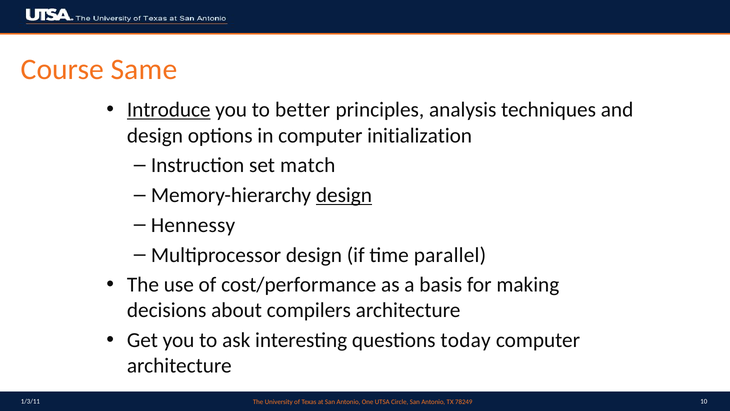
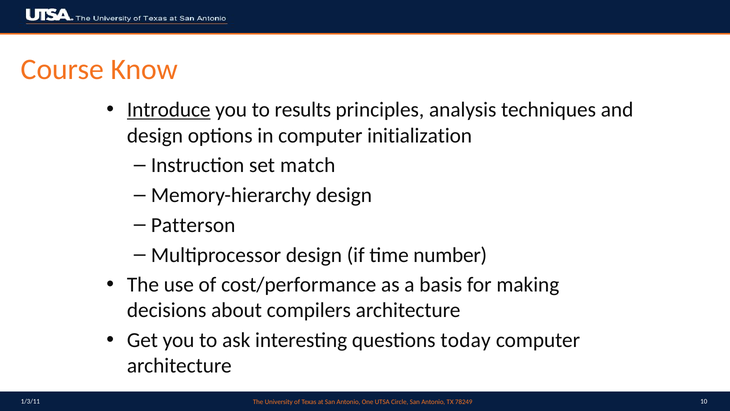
Same: Same -> Know
better: better -> results
design at (344, 195) underline: present -> none
Hennessy: Hennessy -> Patterson
parallel: parallel -> number
